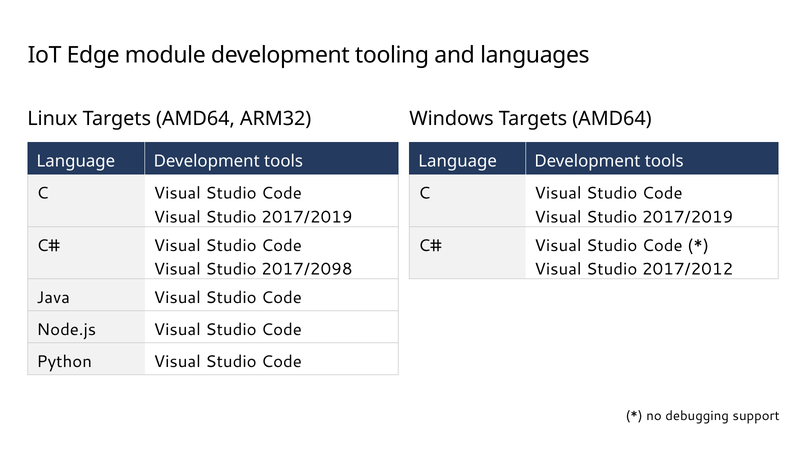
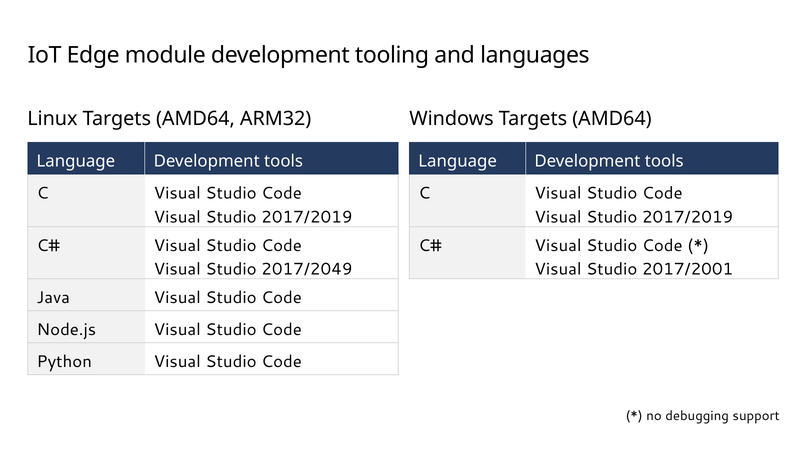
2017/2098: 2017/2098 -> 2017/2049
2017/2012: 2017/2012 -> 2017/2001
